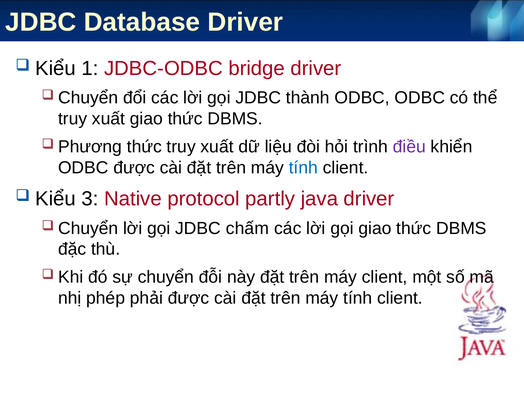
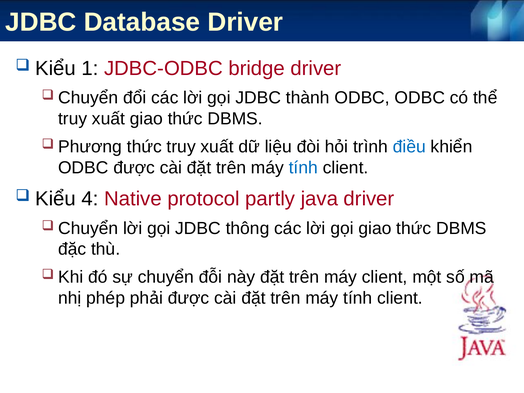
điều colour: purple -> blue
Kiểu 3: 3 -> 4
chấm: chấm -> thông
